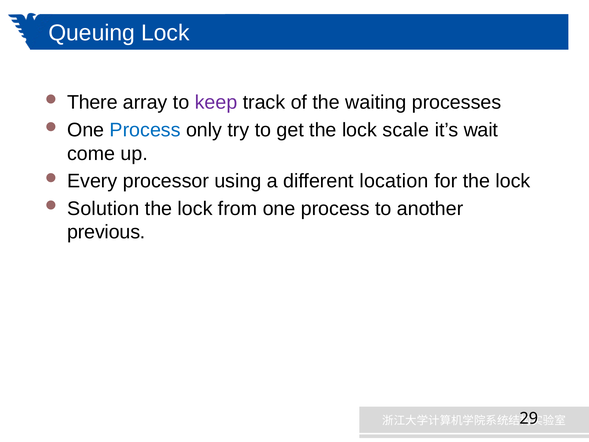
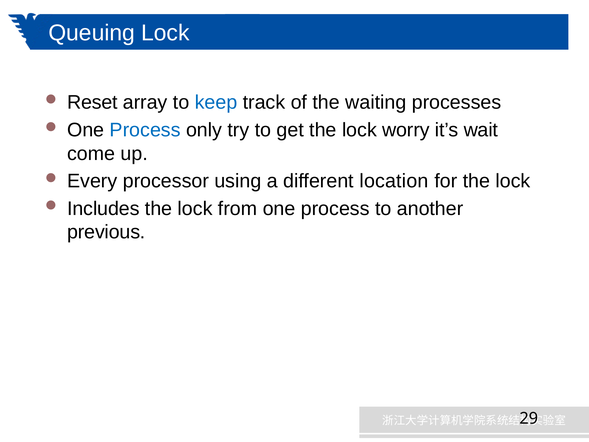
There: There -> Reset
keep colour: purple -> blue
scale: scale -> worry
Solution: Solution -> Includes
